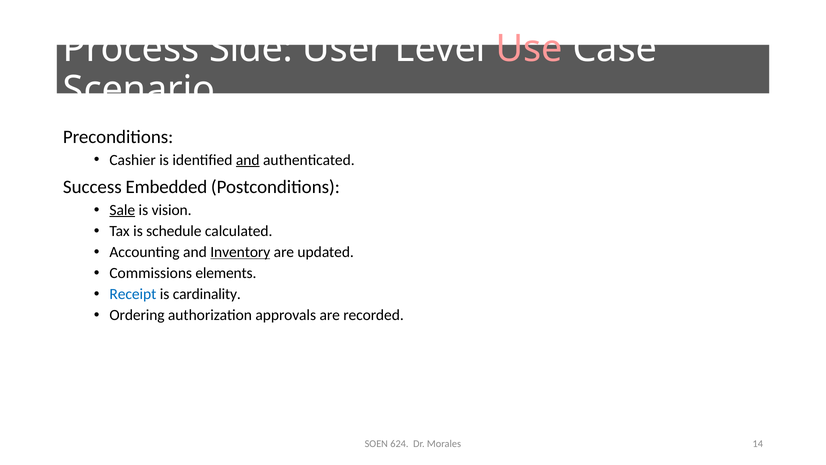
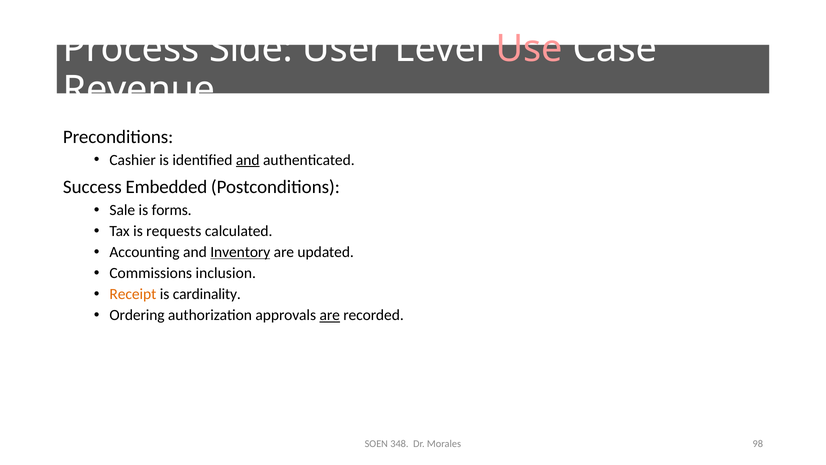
Scenario: Scenario -> Revenue
Sale underline: present -> none
vision: vision -> forms
schedule: schedule -> requests
elements: elements -> inclusion
Receipt colour: blue -> orange
are at (330, 315) underline: none -> present
624: 624 -> 348
14: 14 -> 98
